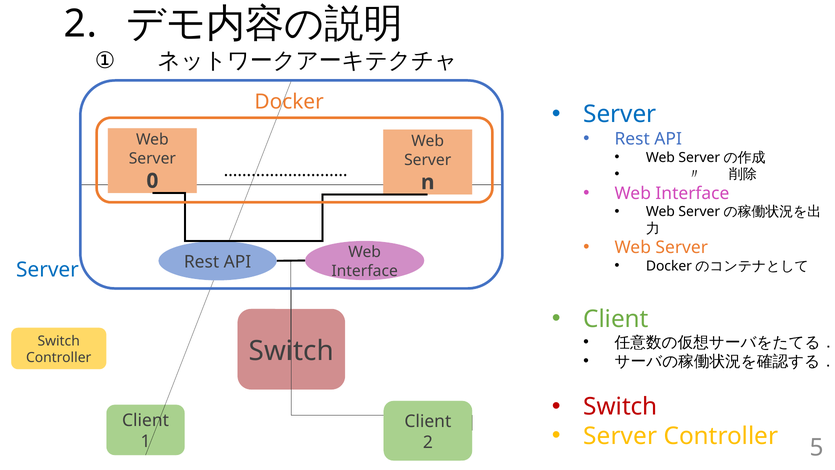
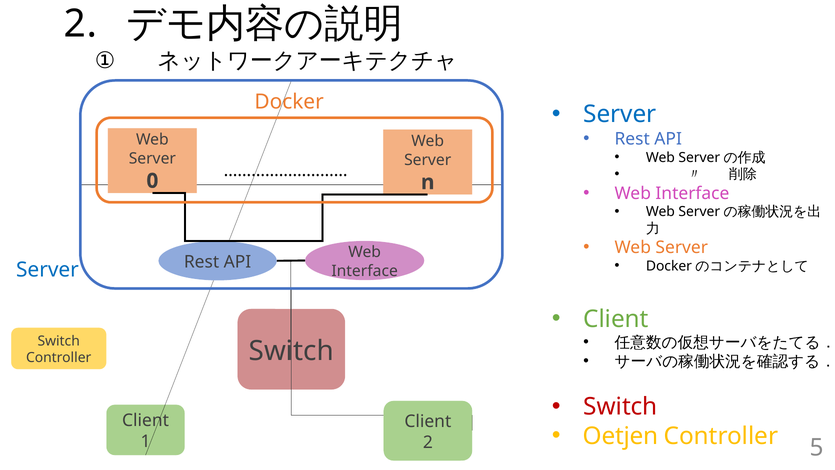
Server at (620, 436): Server -> Oetjen
